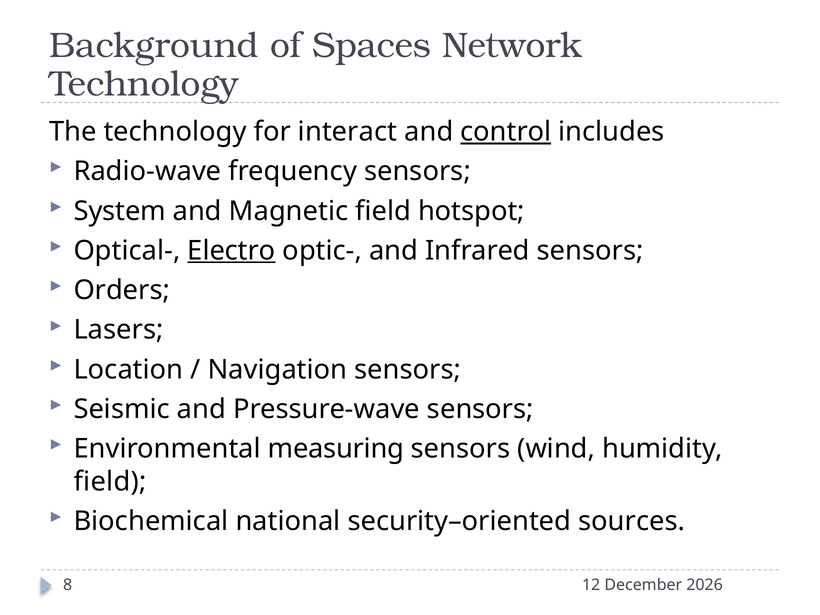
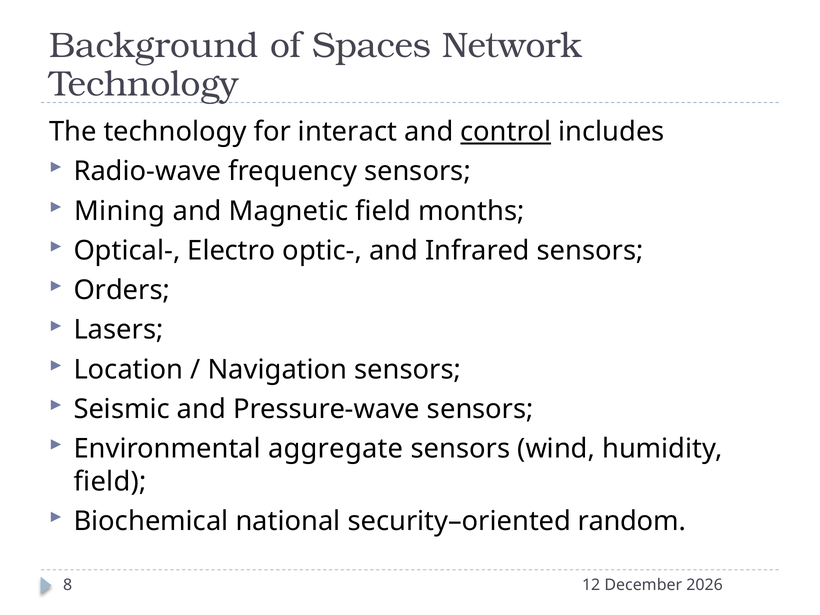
System: System -> Mining
hotspot: hotspot -> months
Electro underline: present -> none
measuring: measuring -> aggregate
sources: sources -> random
